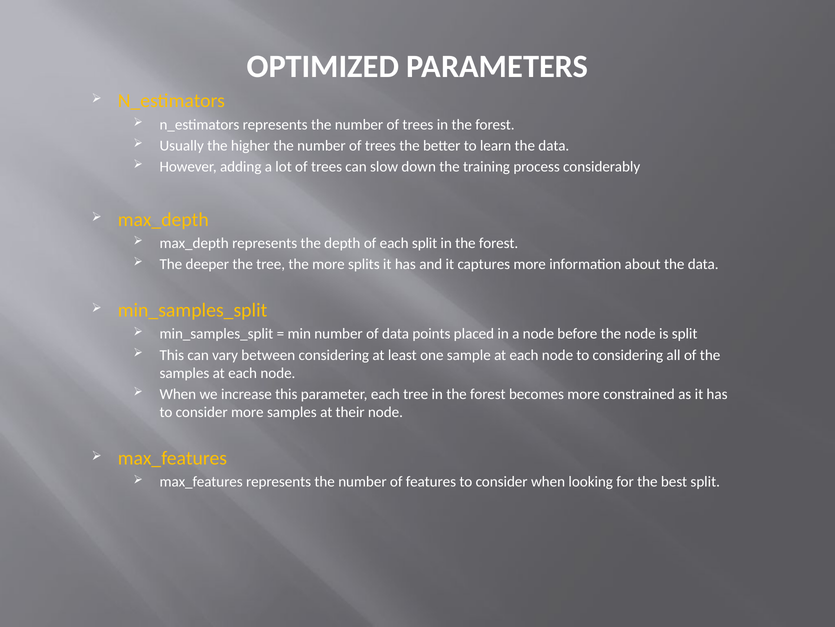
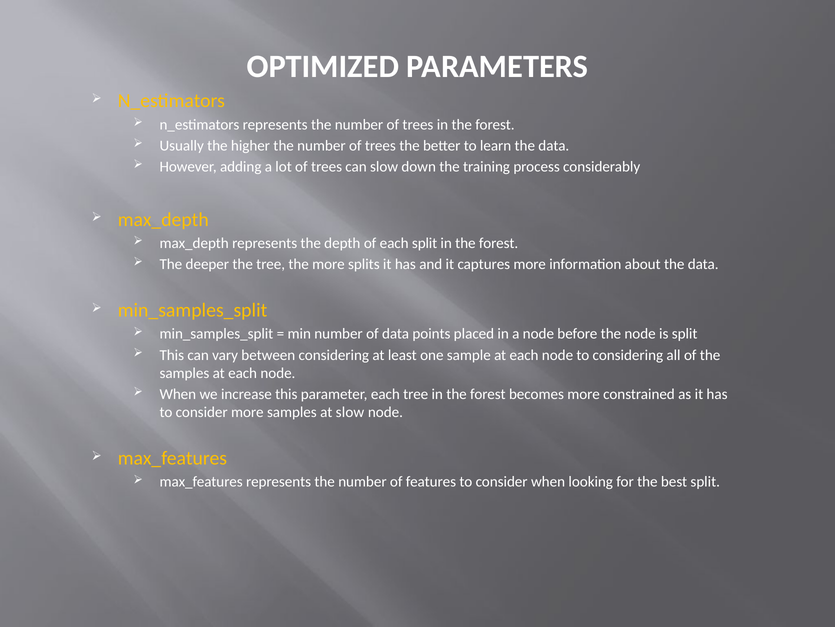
at their: their -> slow
